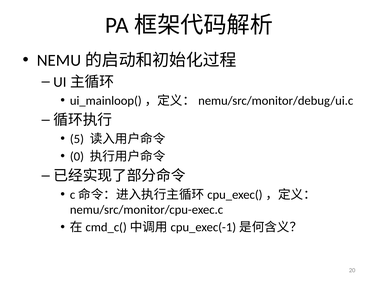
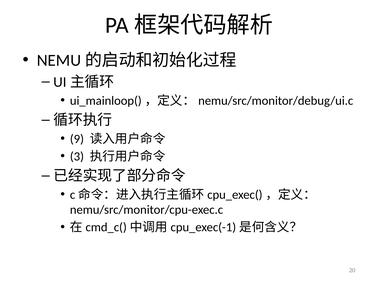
5: 5 -> 9
0: 0 -> 3
